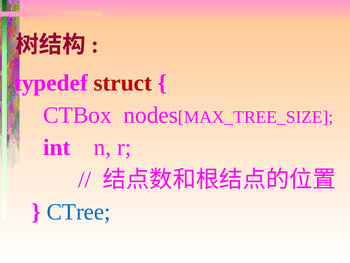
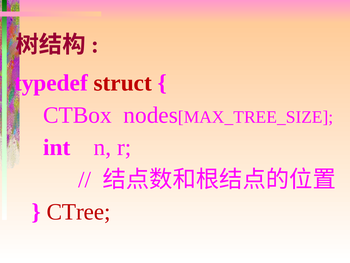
CTree colour: blue -> red
